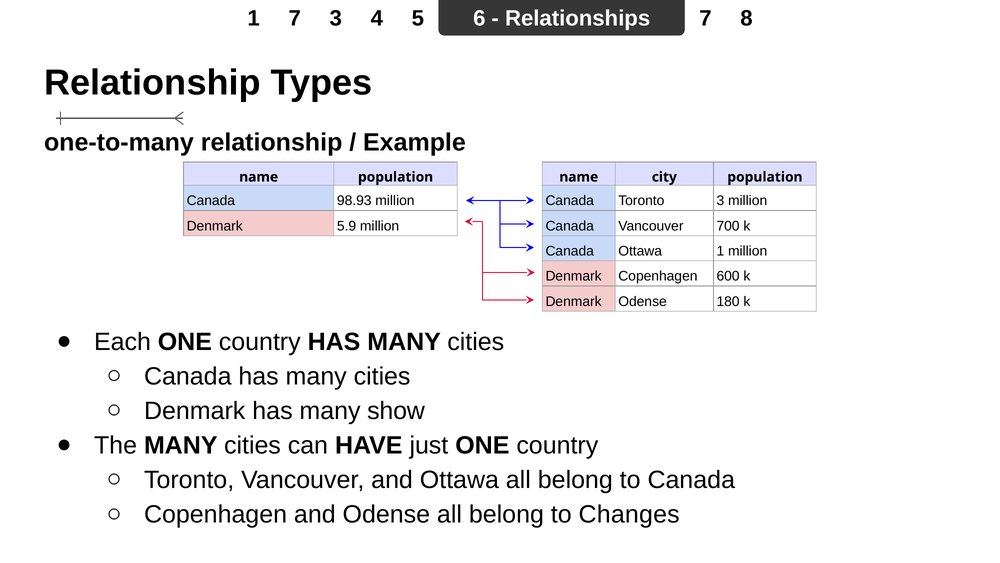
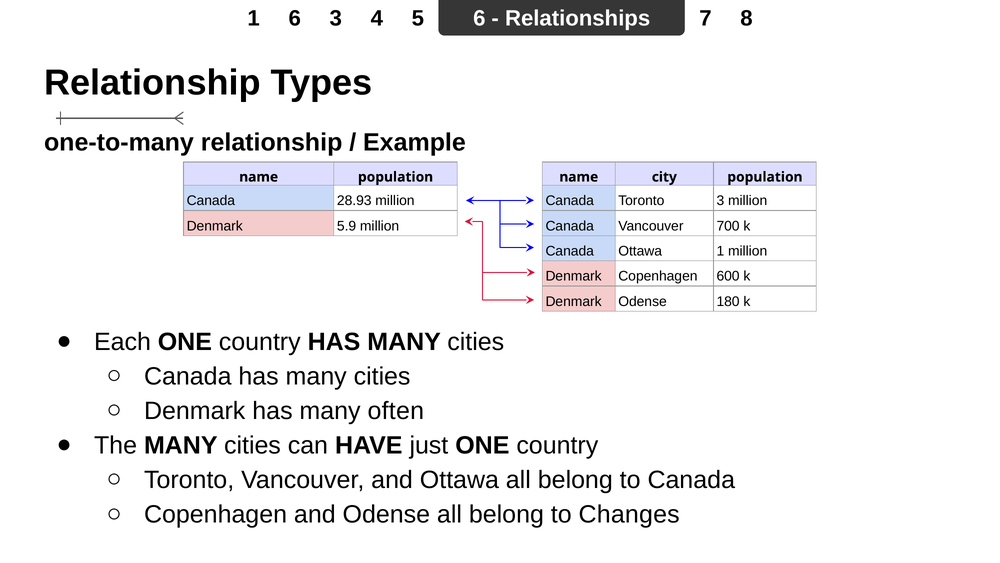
1 7: 7 -> 6
98.93: 98.93 -> 28.93
show: show -> often
